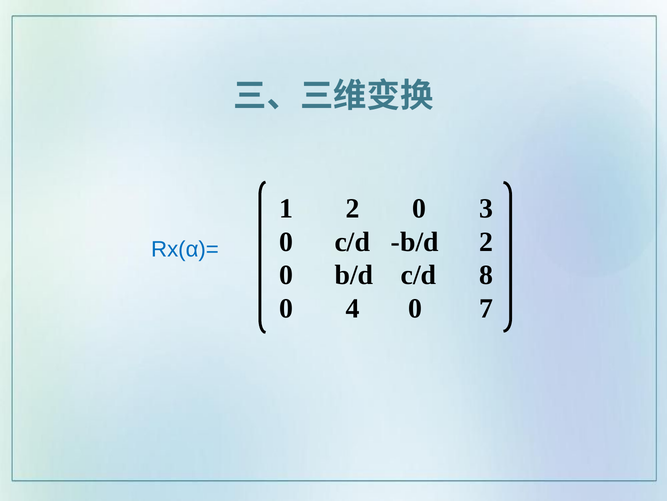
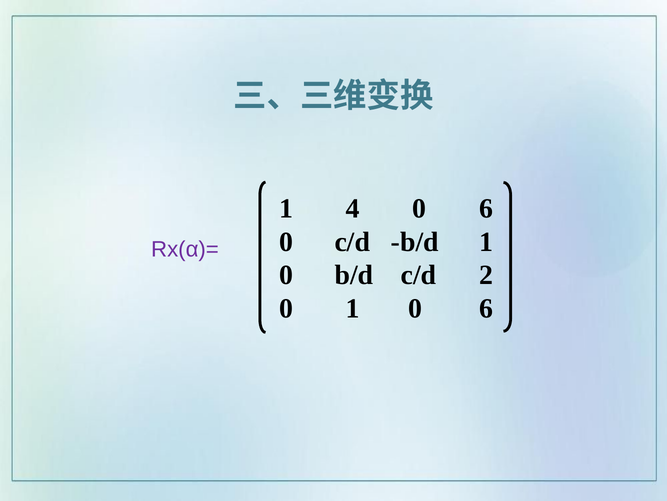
1 2: 2 -> 4
3 at (486, 208): 3 -> 6
b/d 2: 2 -> 1
Rx(α)= colour: blue -> purple
8: 8 -> 2
0 4: 4 -> 1
7 at (486, 308): 7 -> 6
